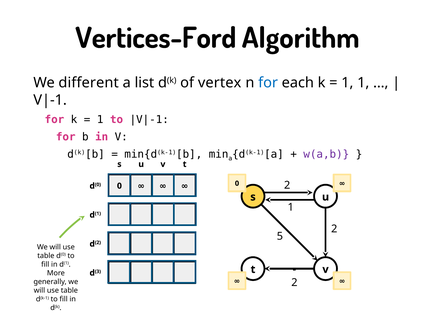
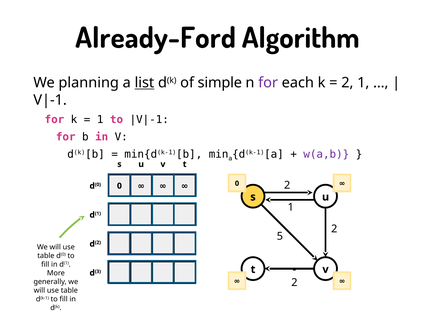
Vertices-Ford: Vertices-Ford -> Already-Ford
different: different -> planning
list underline: none -> present
vertex: vertex -> simple
for at (268, 83) colour: blue -> purple
1 at (347, 83): 1 -> 2
